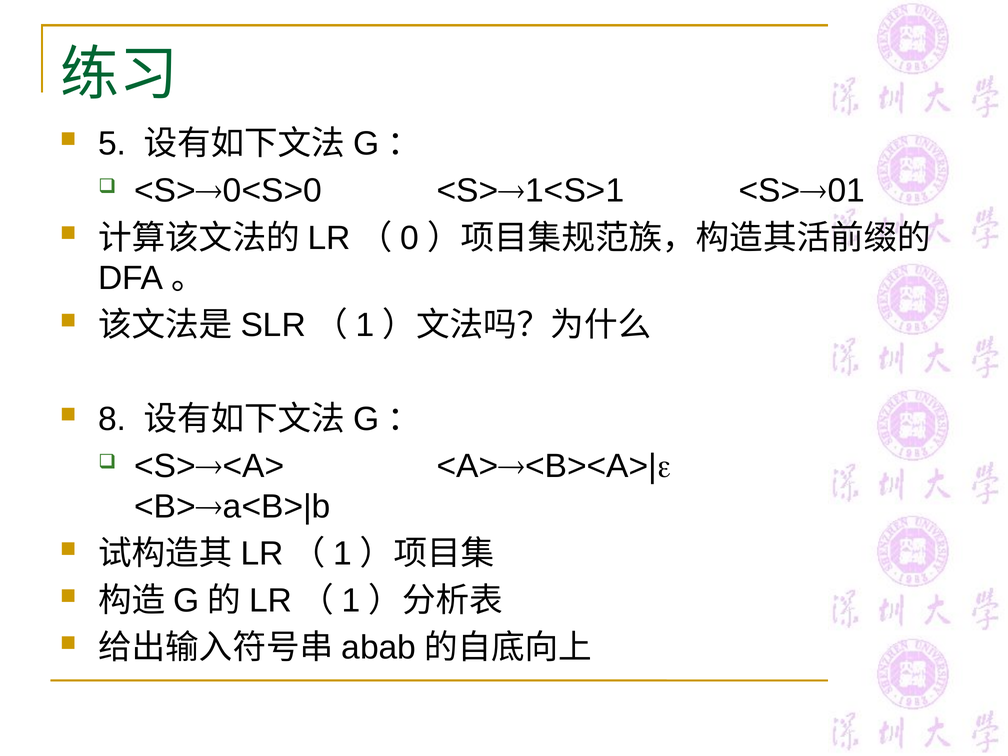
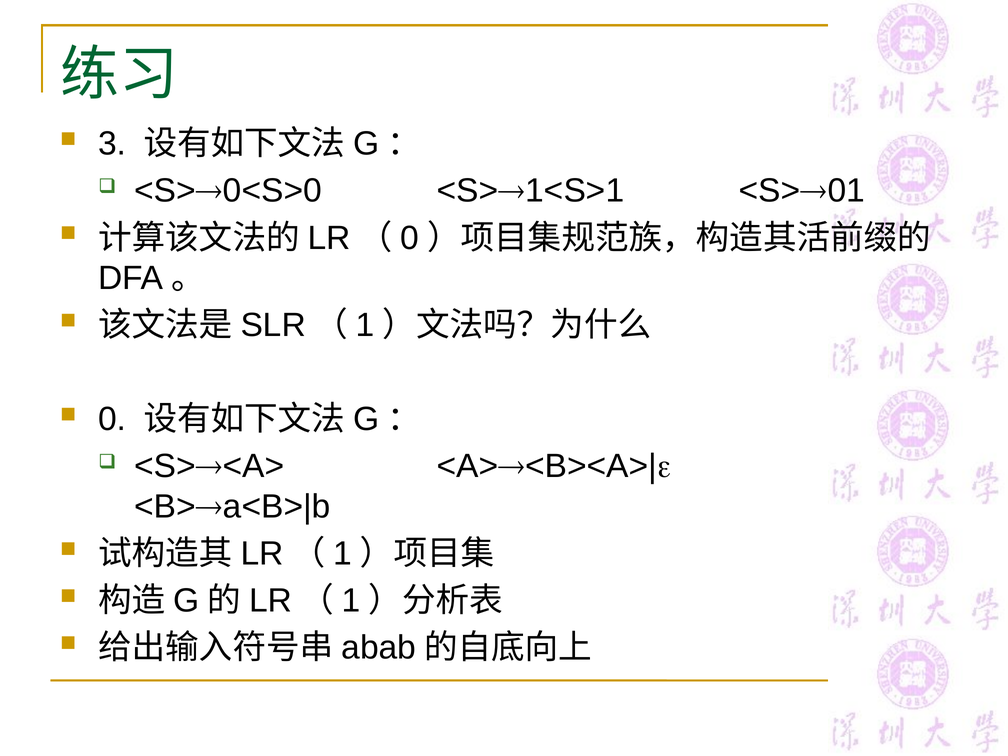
5: 5 -> 3
8: 8 -> 0
